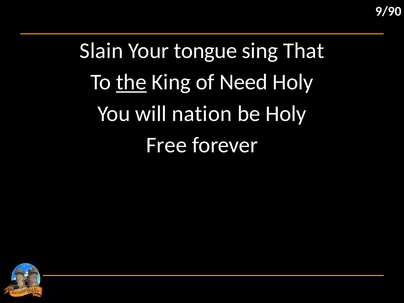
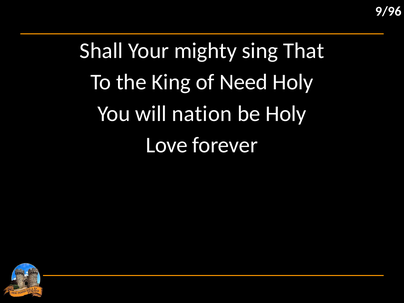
9/90: 9/90 -> 9/96
Slain: Slain -> Shall
tongue: tongue -> mighty
the underline: present -> none
Free: Free -> Love
